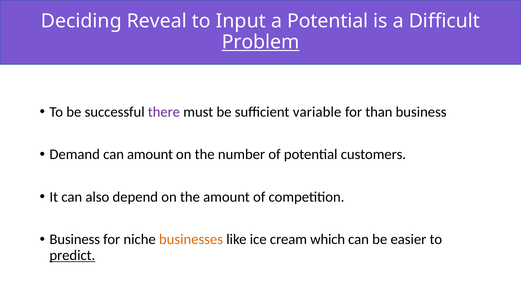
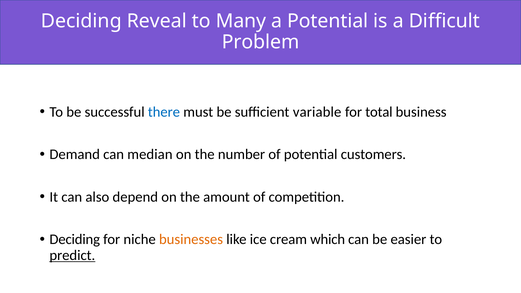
Input: Input -> Many
Problem underline: present -> none
there colour: purple -> blue
than: than -> total
can amount: amount -> median
Business at (75, 240): Business -> Deciding
